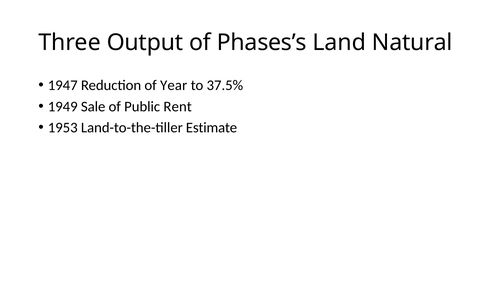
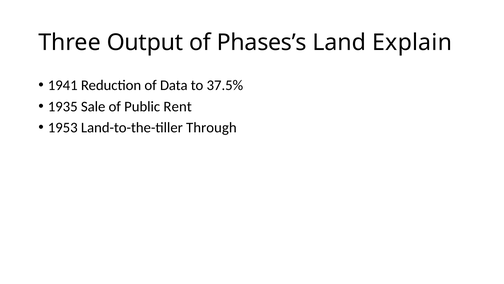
Natural: Natural -> Explain
1947: 1947 -> 1941
Year: Year -> Data
1949: 1949 -> 1935
Estimate: Estimate -> Through
